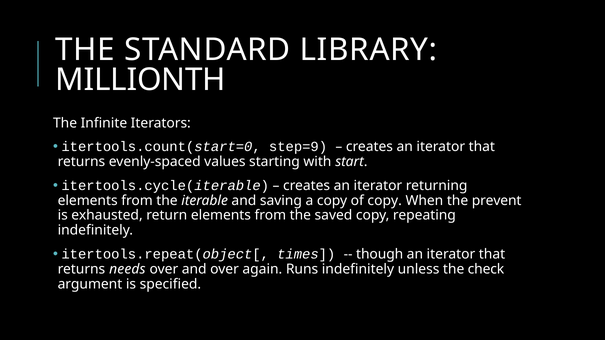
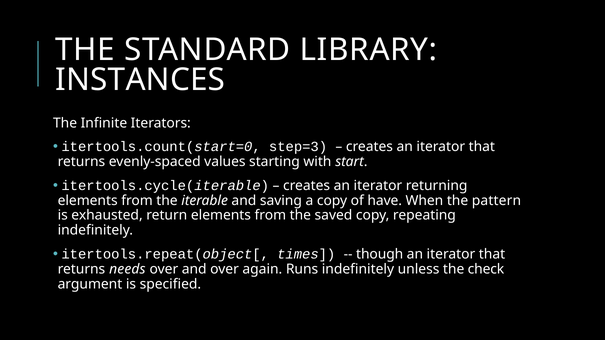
MILLIONTH: MILLIONTH -> INSTANCES
step=9: step=9 -> step=3
of copy: copy -> have
prevent: prevent -> pattern
